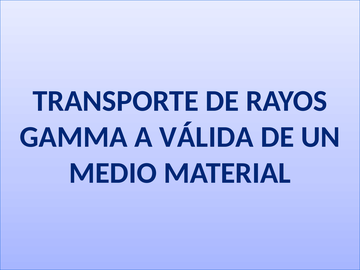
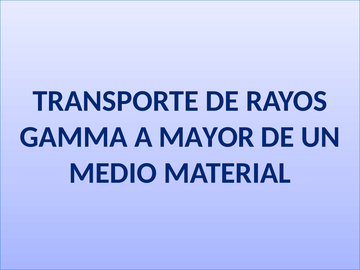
VÁLIDA: VÁLIDA -> MAYOR
